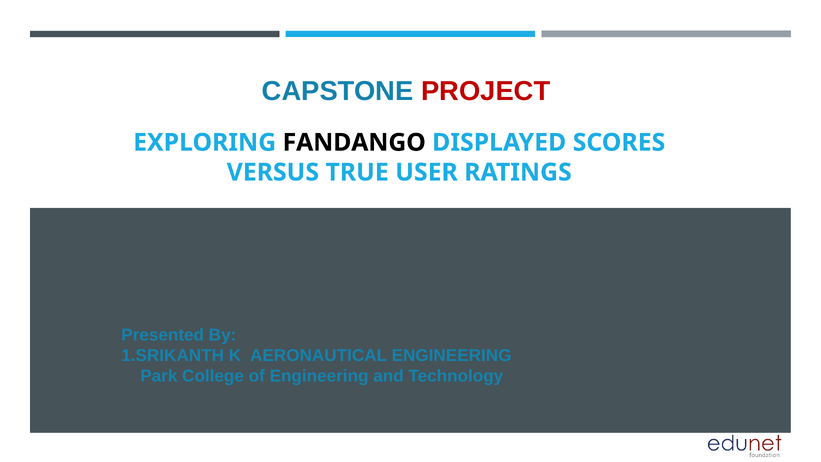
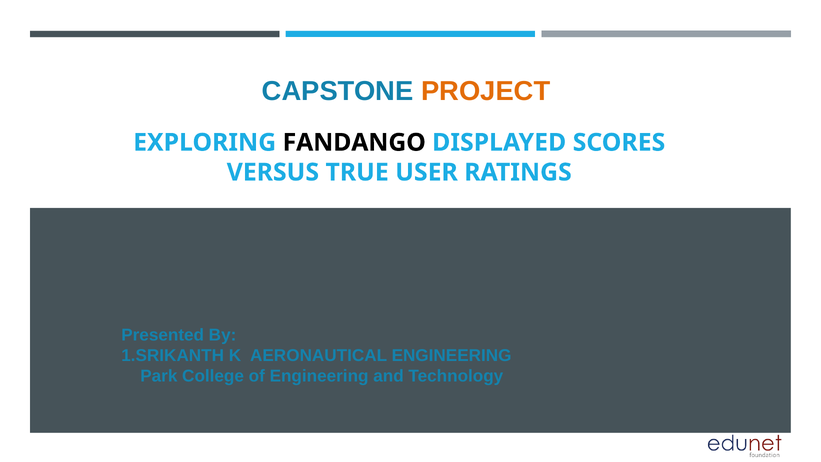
PROJECT colour: red -> orange
